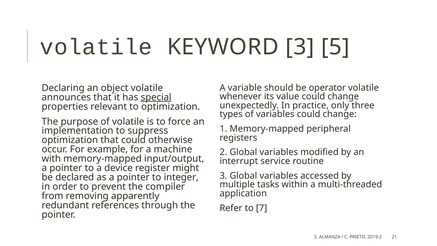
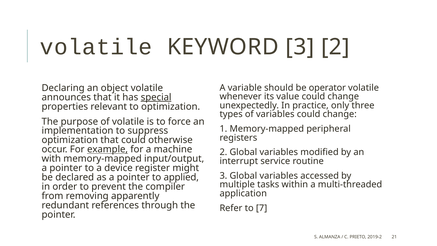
3 5: 5 -> 2
example underline: none -> present
integer: integer -> applied
